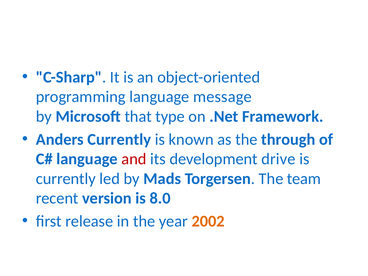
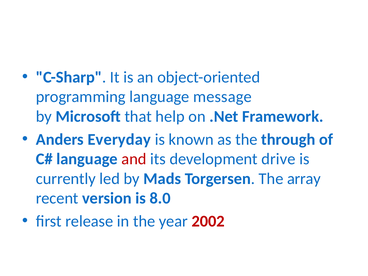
type: type -> help
Anders Currently: Currently -> Everyday
team: team -> array
2002 colour: orange -> red
